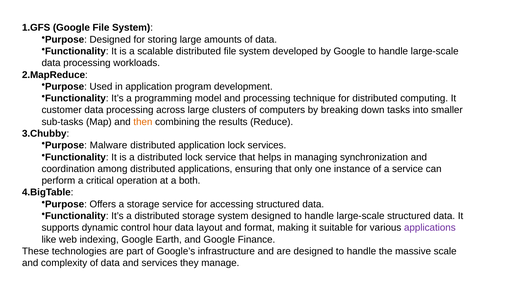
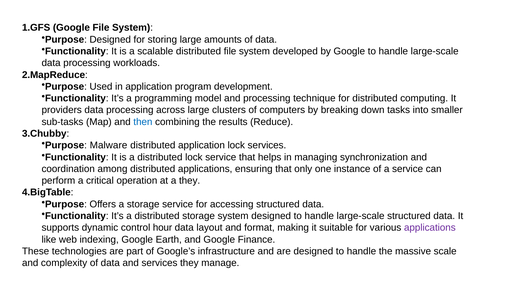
customer: customer -> providers
then colour: orange -> blue
a both: both -> they
